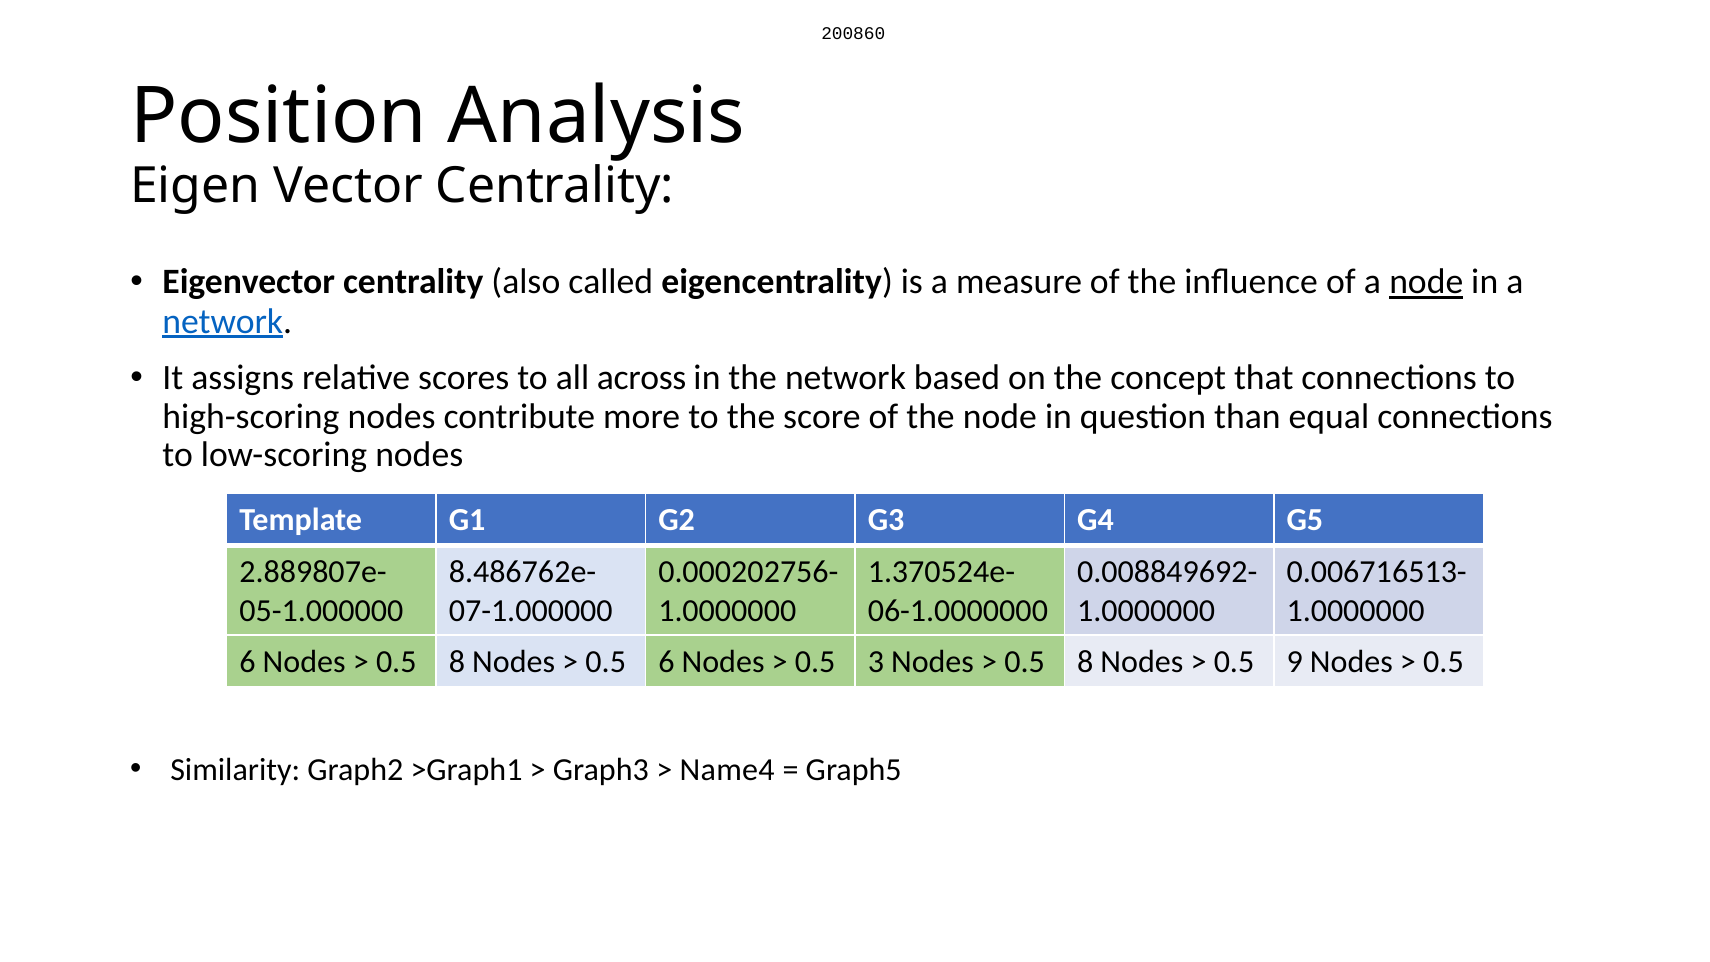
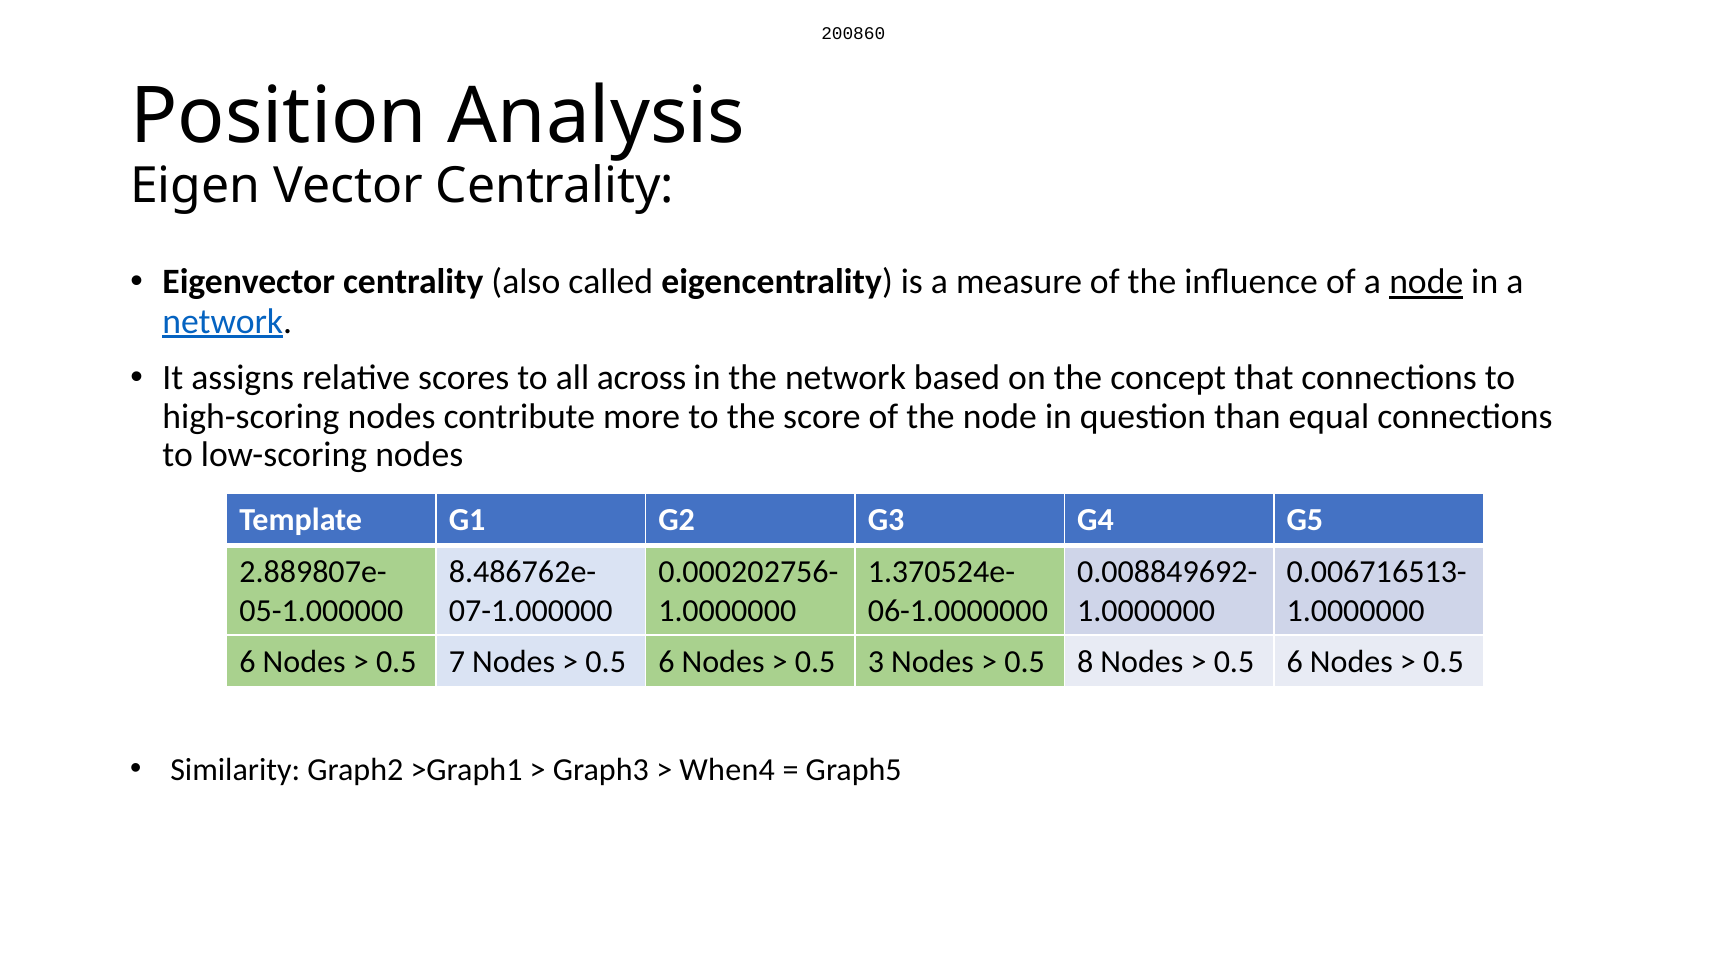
8 at (457, 661): 8 -> 7
9 at (1295, 661): 9 -> 6
Name4: Name4 -> When4
